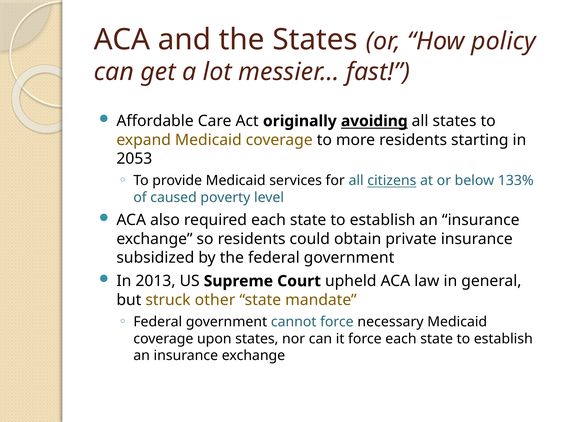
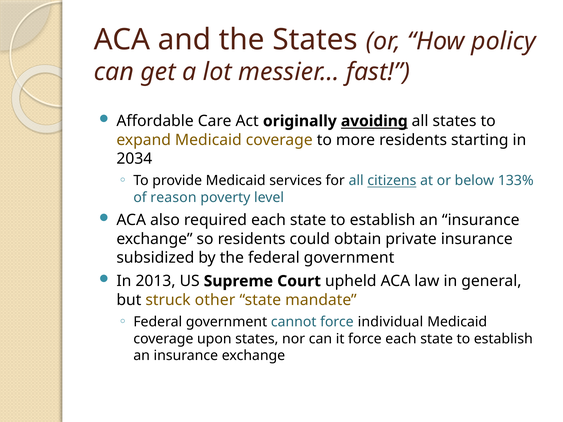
2053: 2053 -> 2034
caused: caused -> reason
necessary: necessary -> individual
